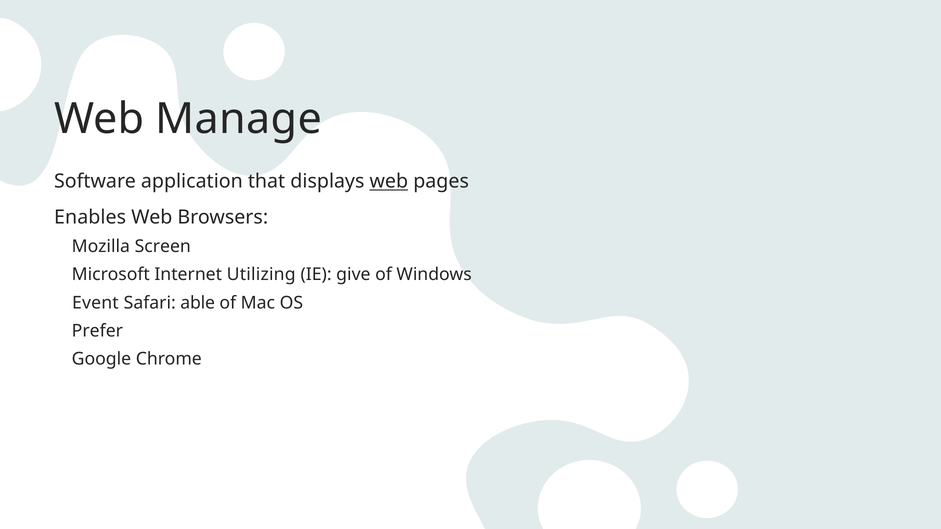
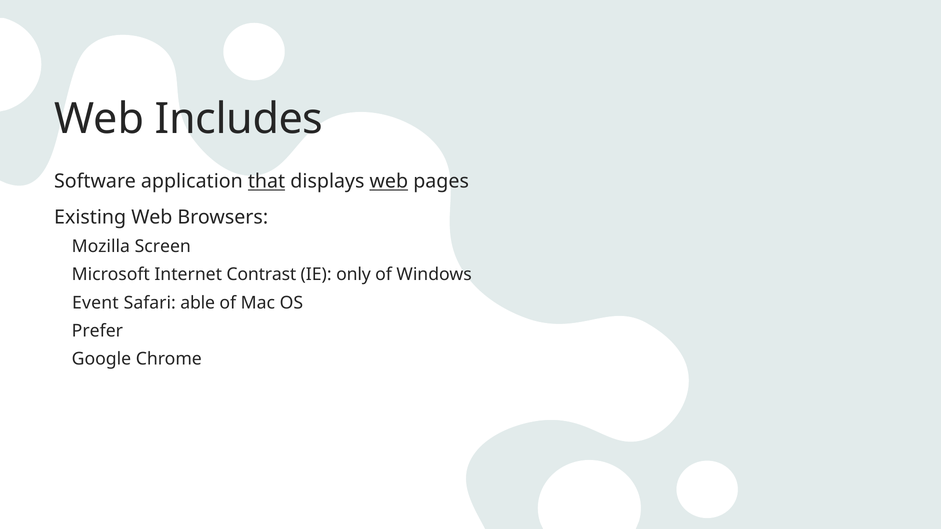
Manage: Manage -> Includes
that underline: none -> present
Enables: Enables -> Existing
Utilizing: Utilizing -> Contrast
give: give -> only
